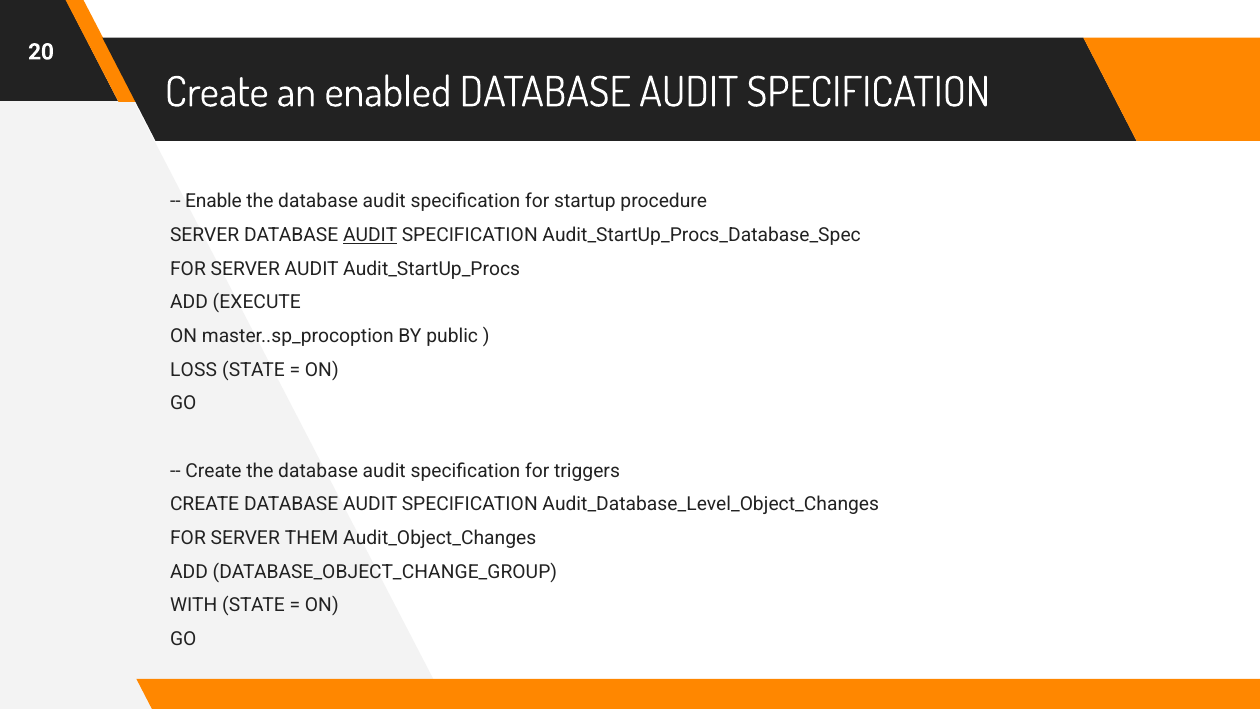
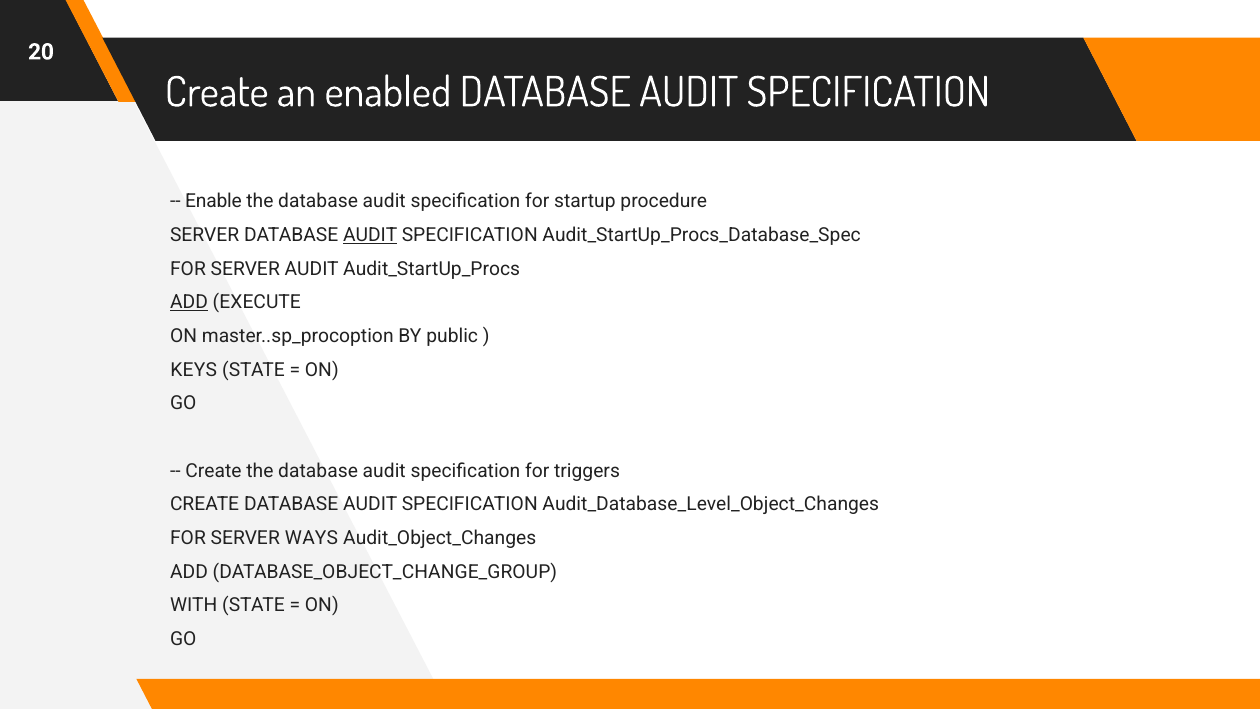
ADD at (189, 302) underline: none -> present
LOSS: LOSS -> KEYS
THEM: THEM -> WAYS
